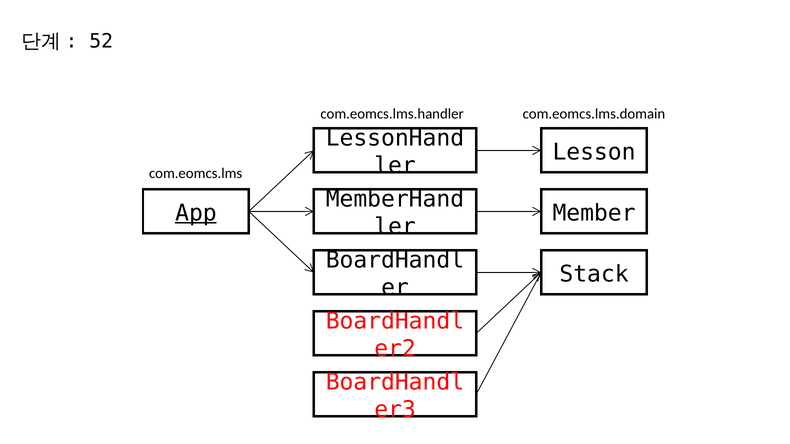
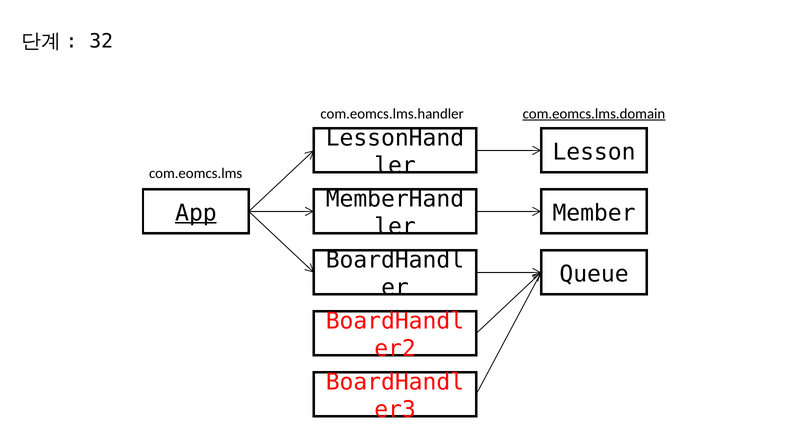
52: 52 -> 32
com.eomcs.lms.domain underline: none -> present
Stack: Stack -> Queue
